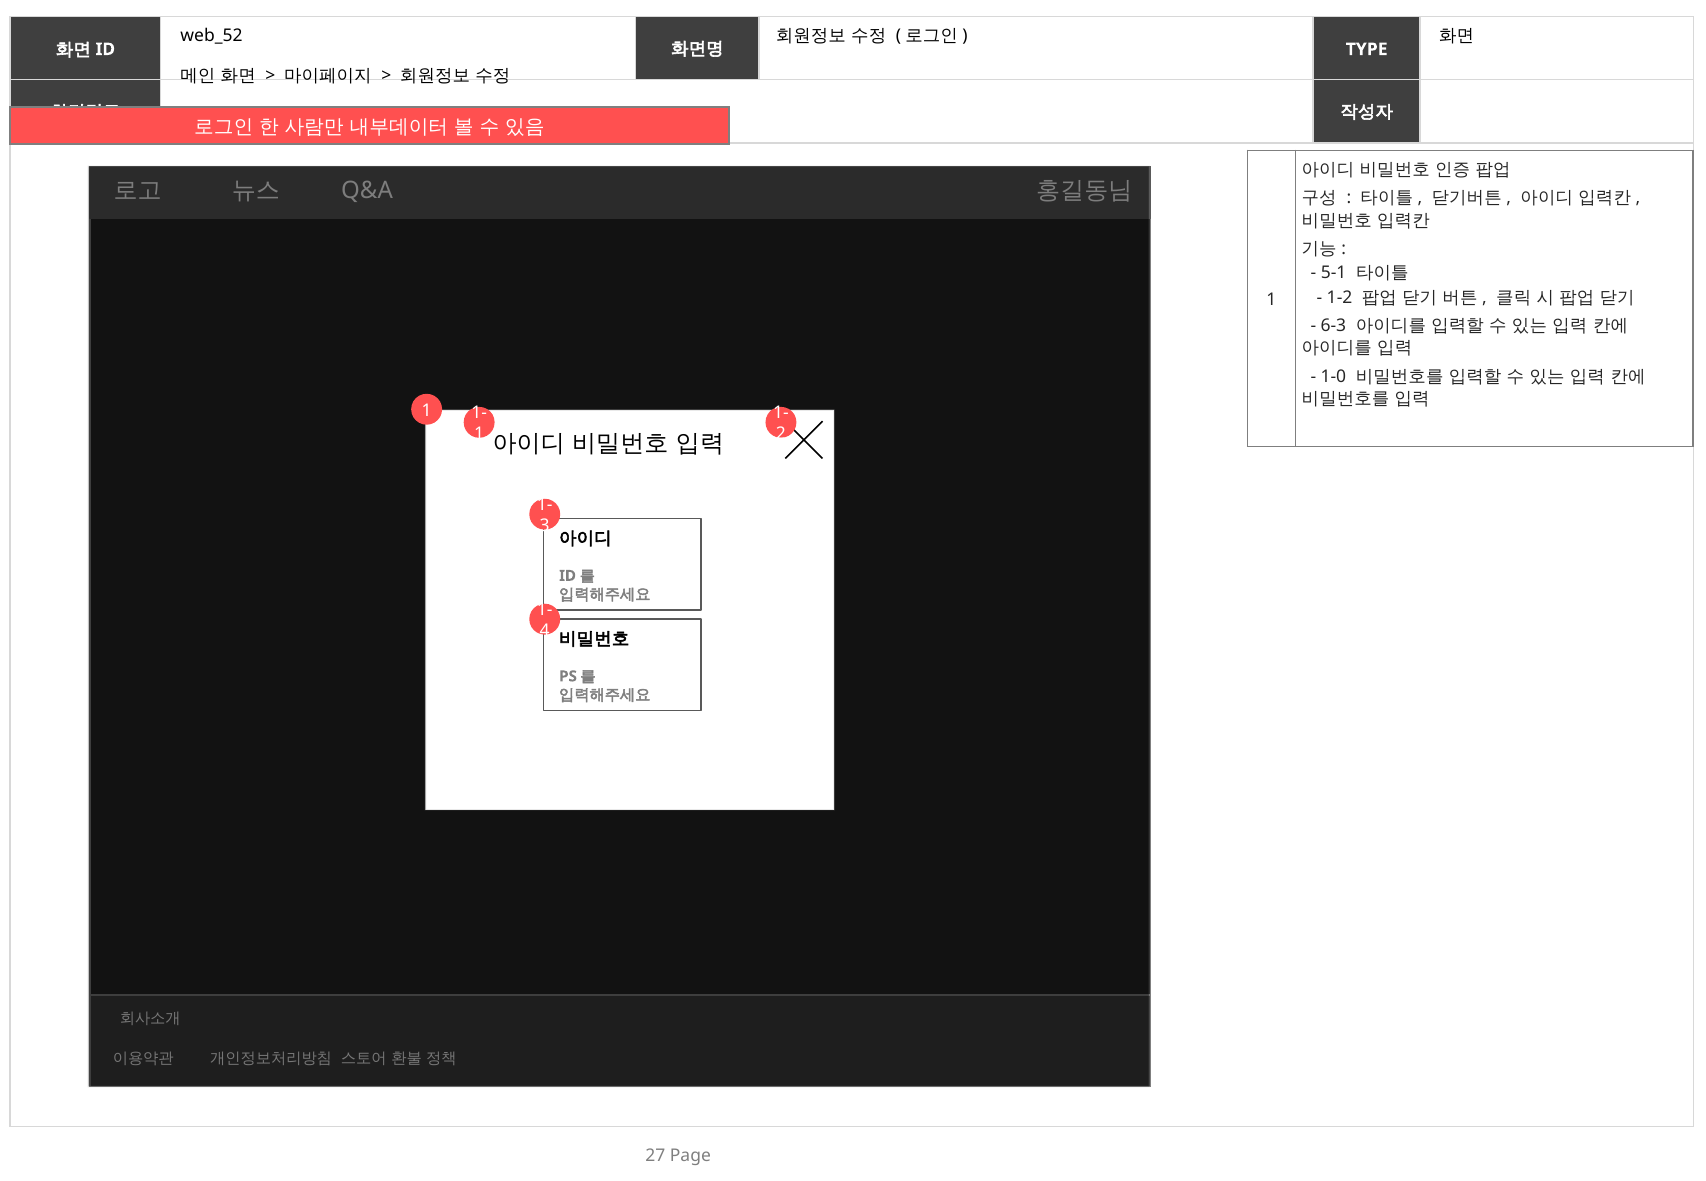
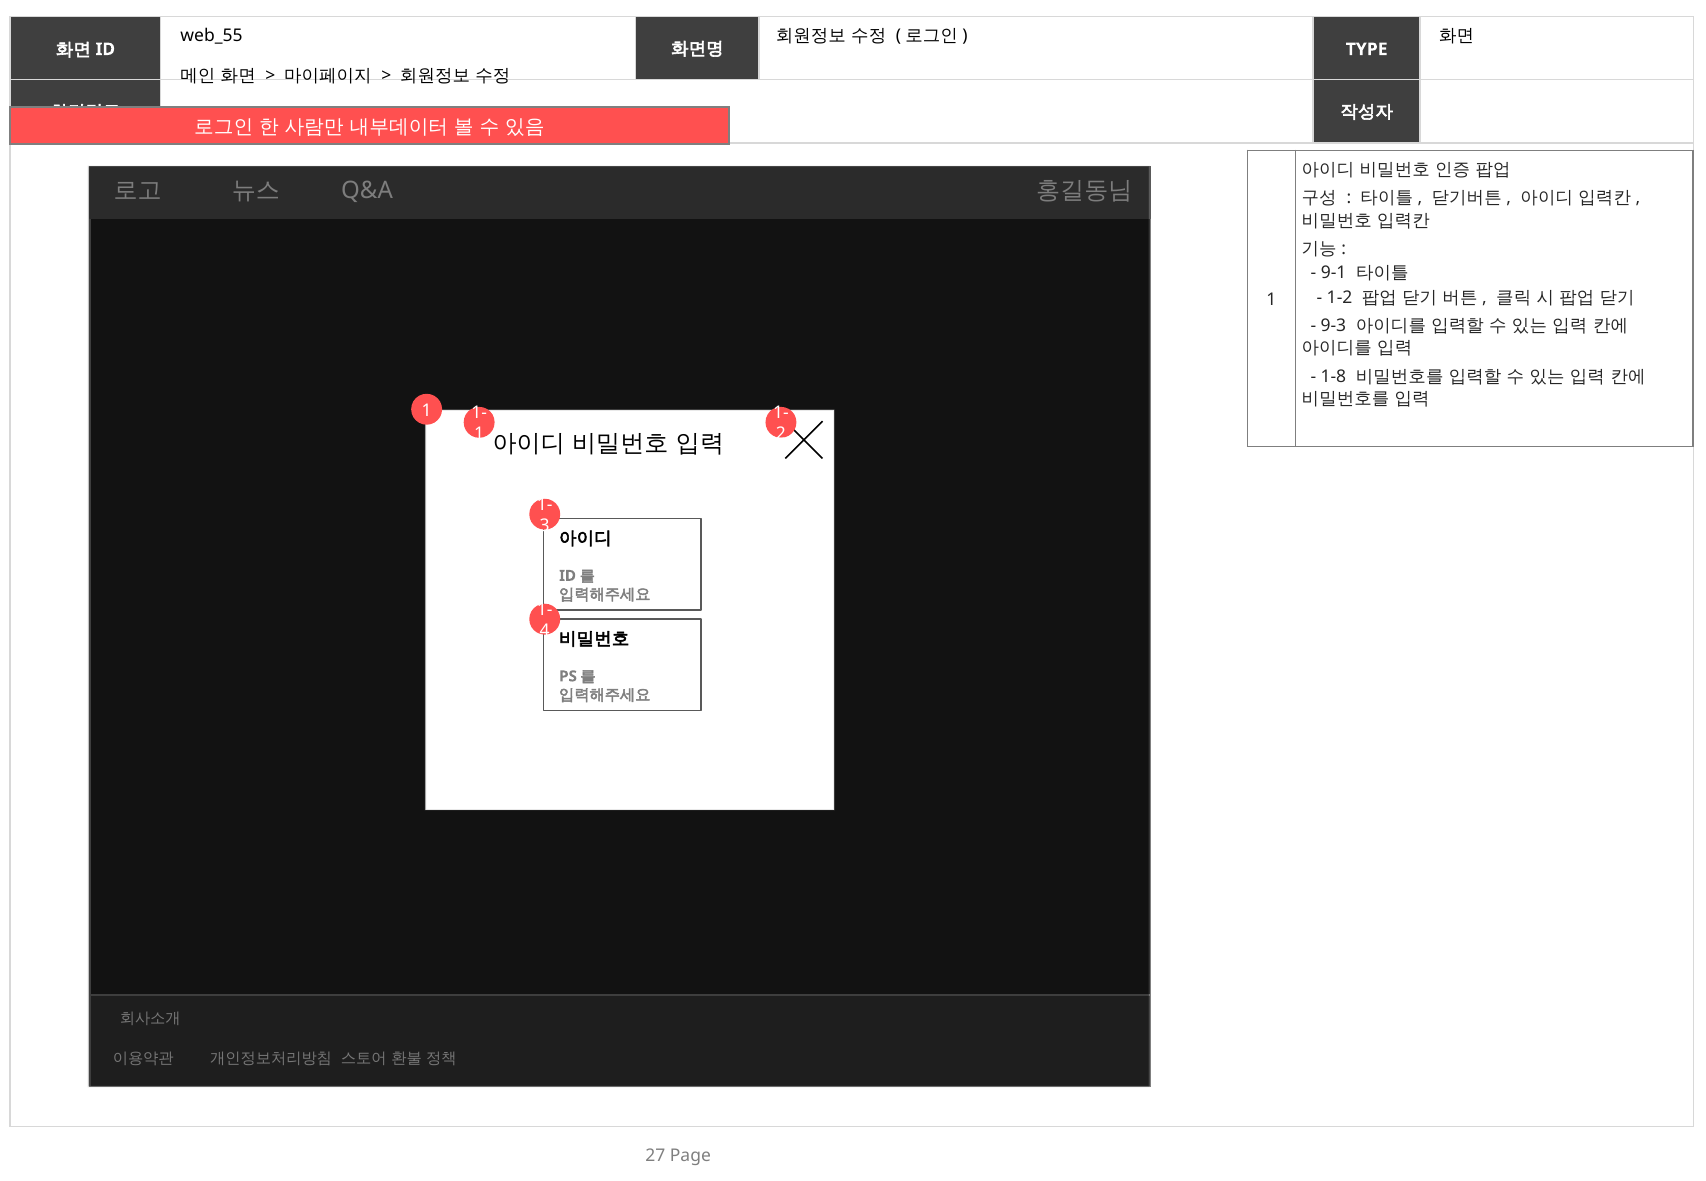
web_52: web_52 -> web_55
5-1: 5-1 -> 9-1
6-3: 6-3 -> 9-3
1-0: 1-0 -> 1-8
